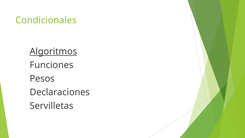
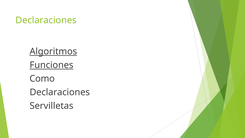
Condicionales at (46, 20): Condicionales -> Declaraciones
Funciones underline: none -> present
Pesos: Pesos -> Como
